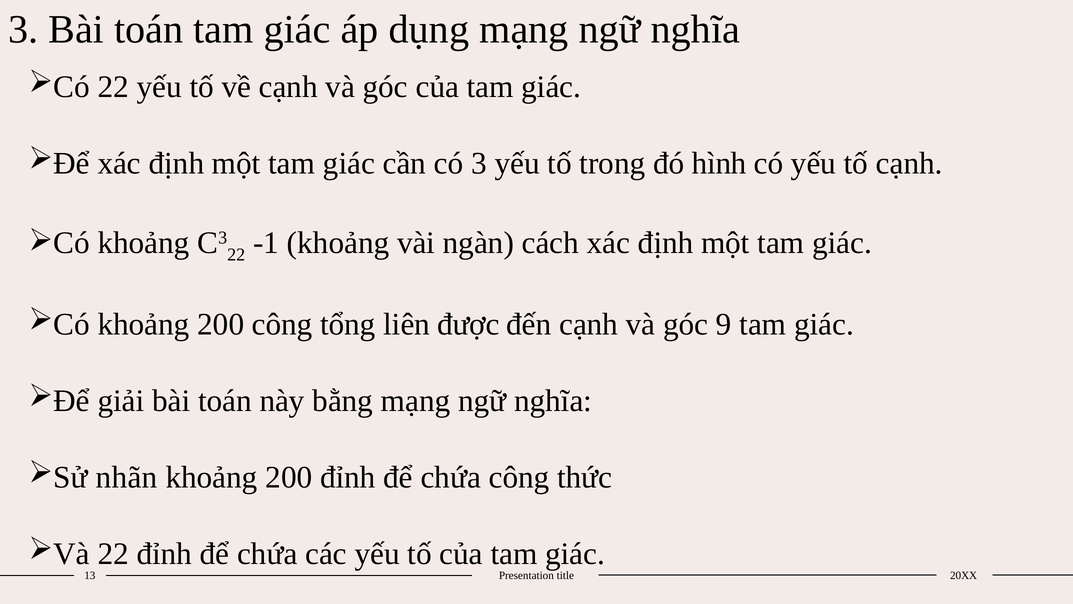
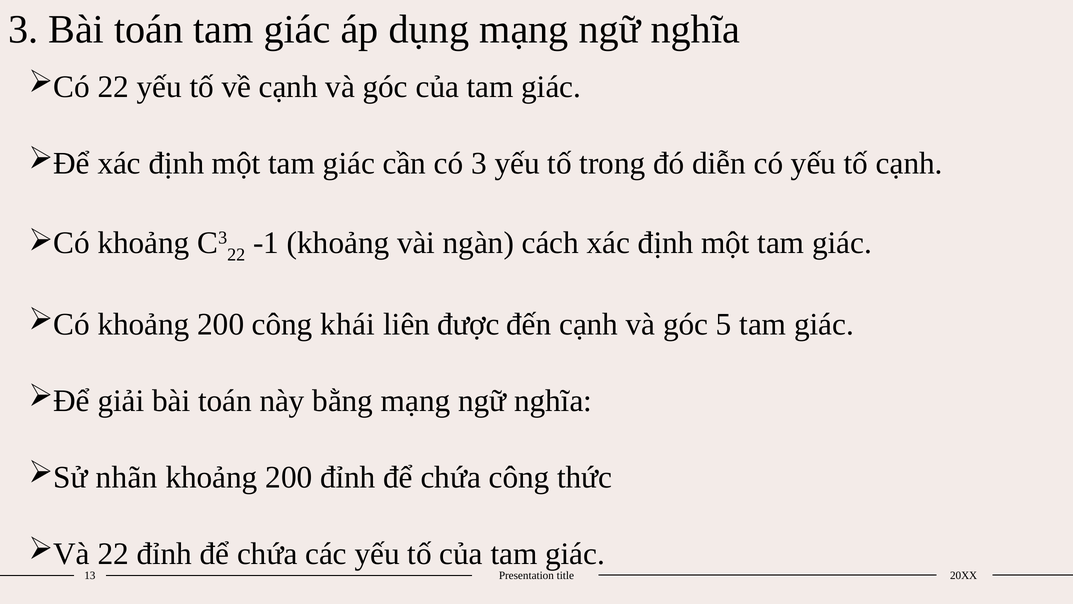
hình: hình -> diễn
tổng: tổng -> khái
9: 9 -> 5
